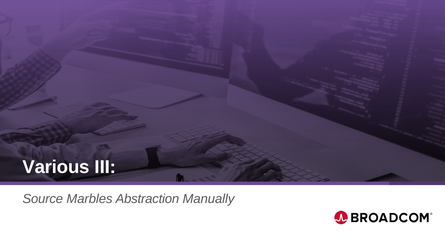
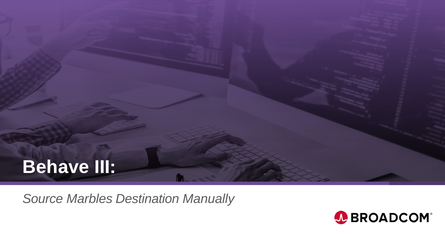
Various: Various -> Behave
Abstraction: Abstraction -> Destination
